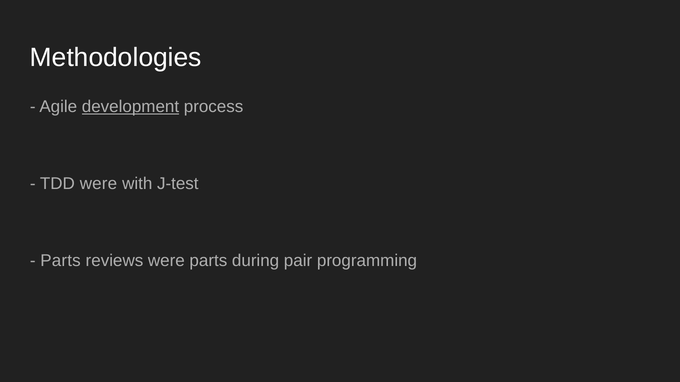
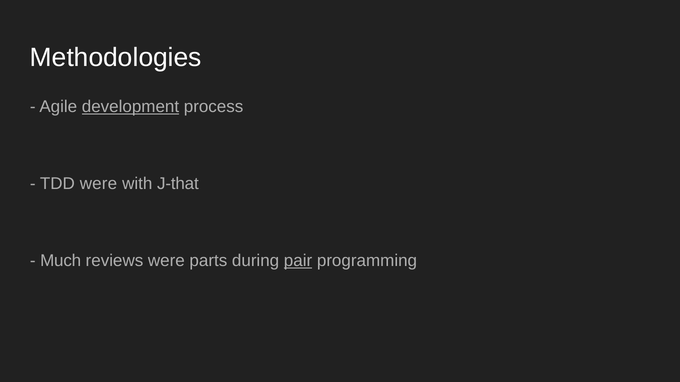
J-test: J-test -> J-that
Parts at (60, 261): Parts -> Much
pair underline: none -> present
